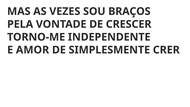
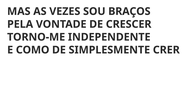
AMOR: AMOR -> COMO
